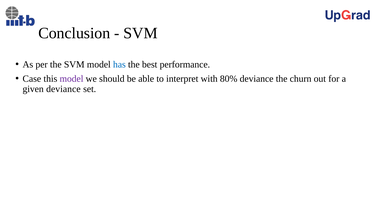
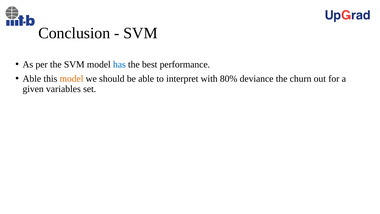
Case at (32, 79): Case -> Able
model at (72, 79) colour: purple -> orange
given deviance: deviance -> variables
